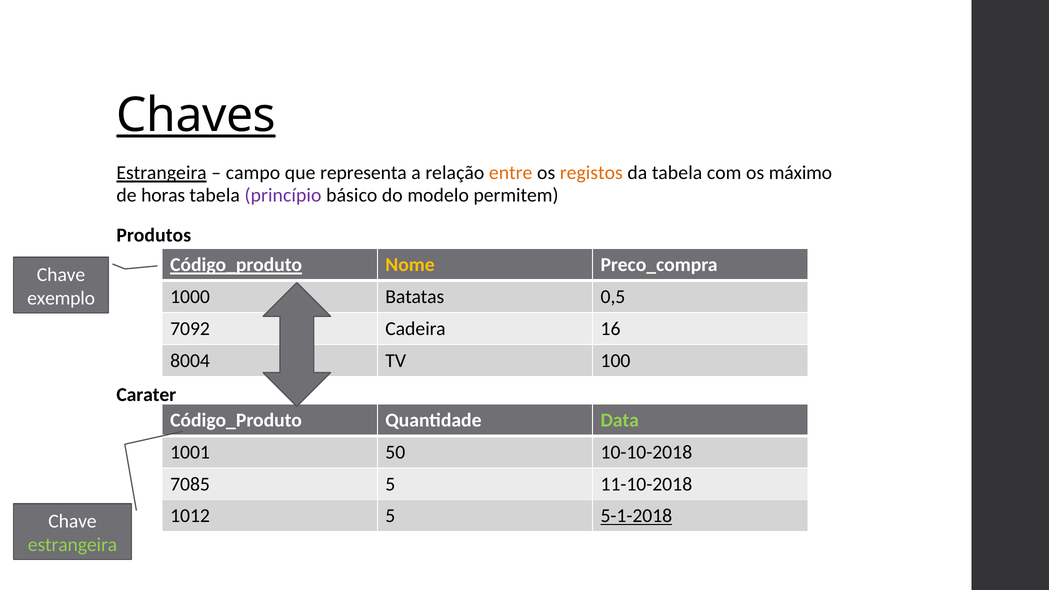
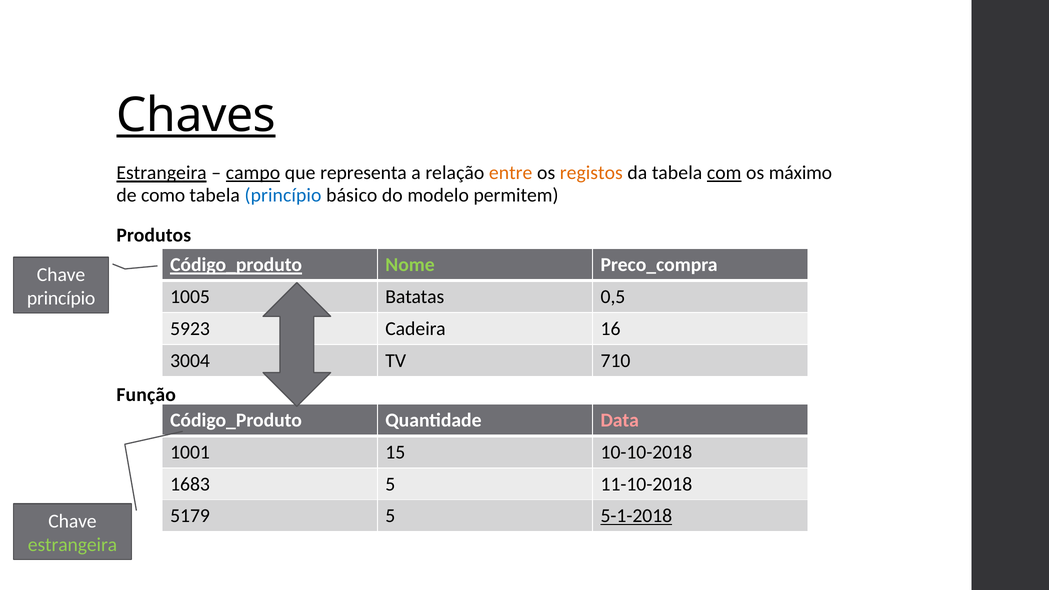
campo underline: none -> present
com underline: none -> present
horas: horas -> como
princípio at (283, 195) colour: purple -> blue
Nome colour: yellow -> light green
1000: 1000 -> 1005
exemplo at (61, 298): exemplo -> princípio
7092: 7092 -> 5923
8004: 8004 -> 3004
100: 100 -> 710
Carater: Carater -> Função
Data colour: light green -> pink
50: 50 -> 15
7085: 7085 -> 1683
1012: 1012 -> 5179
